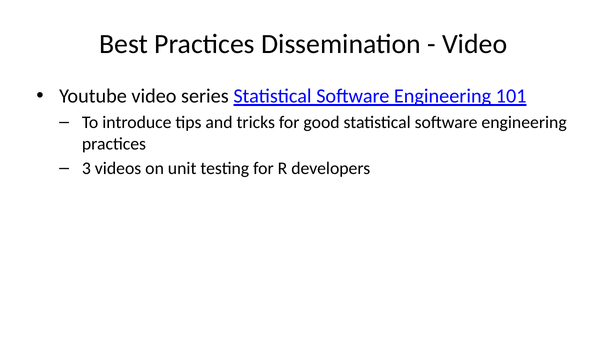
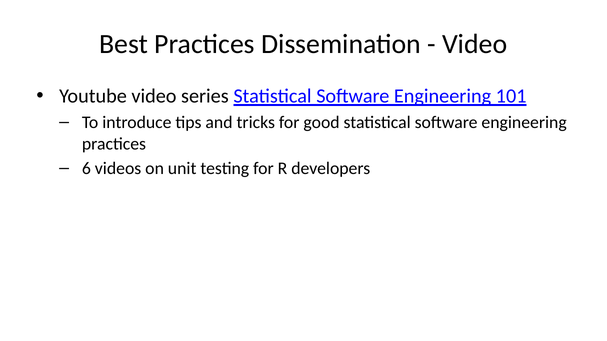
3: 3 -> 6
